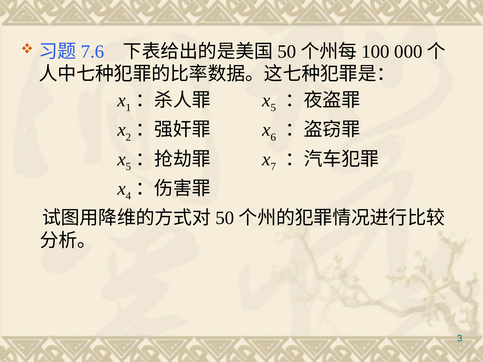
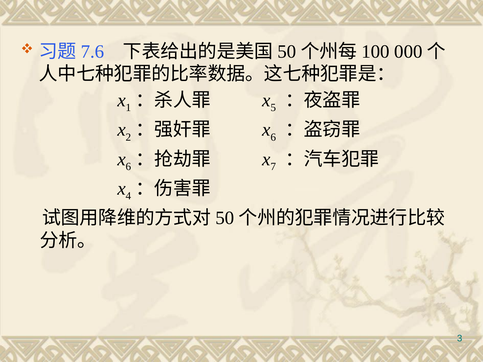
5 at (128, 167): 5 -> 6
